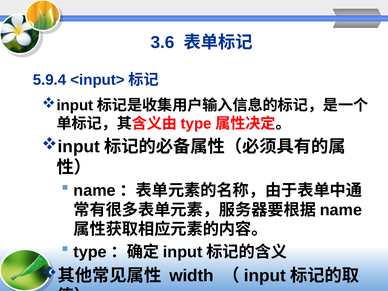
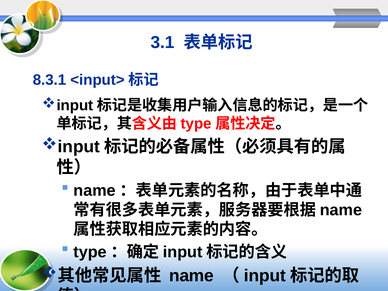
3.6: 3.6 -> 3.1
5.9.4: 5.9.4 -> 8.3.1
width at (191, 276): width -> name
